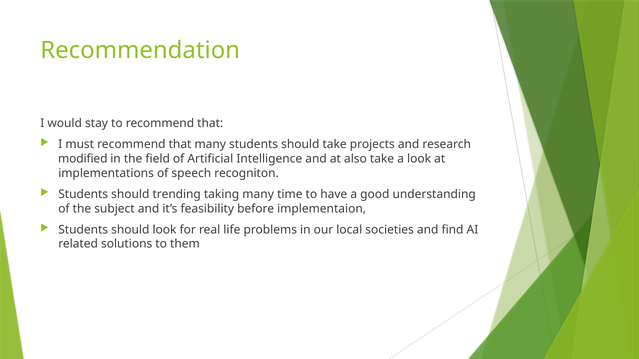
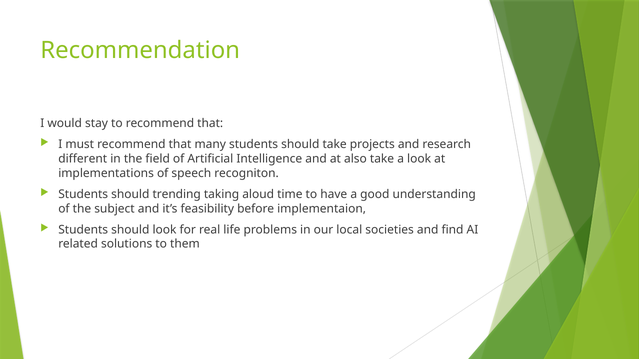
modified: modified -> different
taking many: many -> aloud
